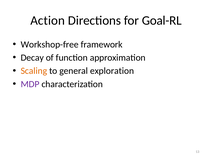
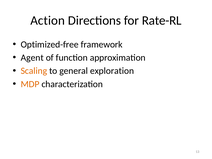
Goal-RL: Goal-RL -> Rate-RL
Workshop-free: Workshop-free -> Optimized-free
Decay: Decay -> Agent
MDP colour: purple -> orange
